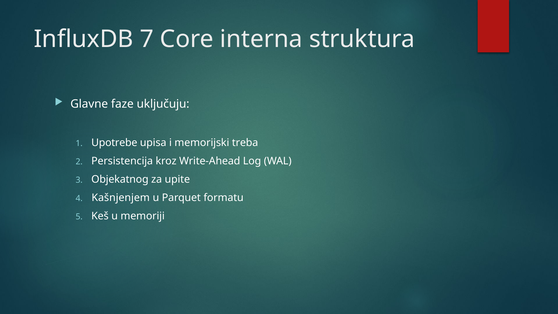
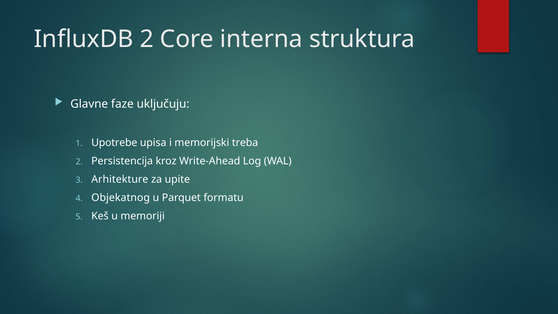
InfluxDB 7: 7 -> 2
Objekatnog: Objekatnog -> Arhitekture
Kašnjenjem: Kašnjenjem -> Objekatnog
